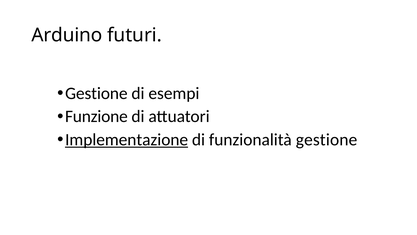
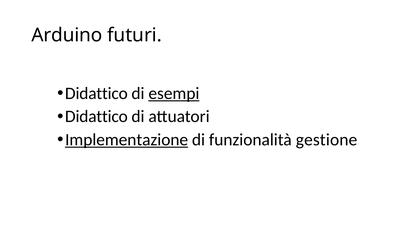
Gestione at (96, 93): Gestione -> Didattico
esempi underline: none -> present
Funzione at (96, 116): Funzione -> Didattico
